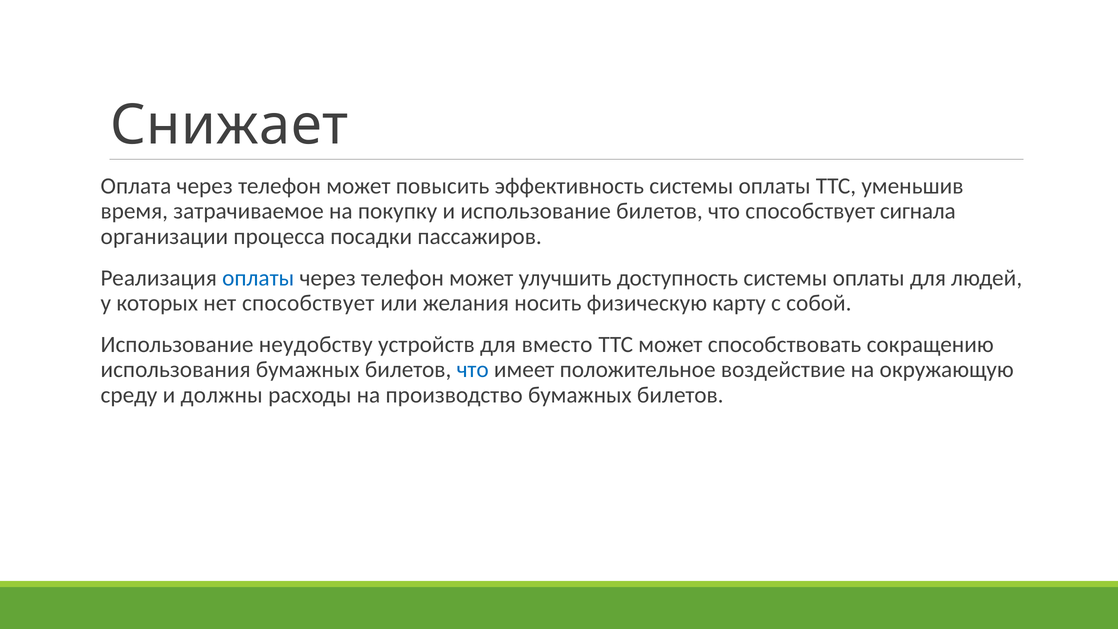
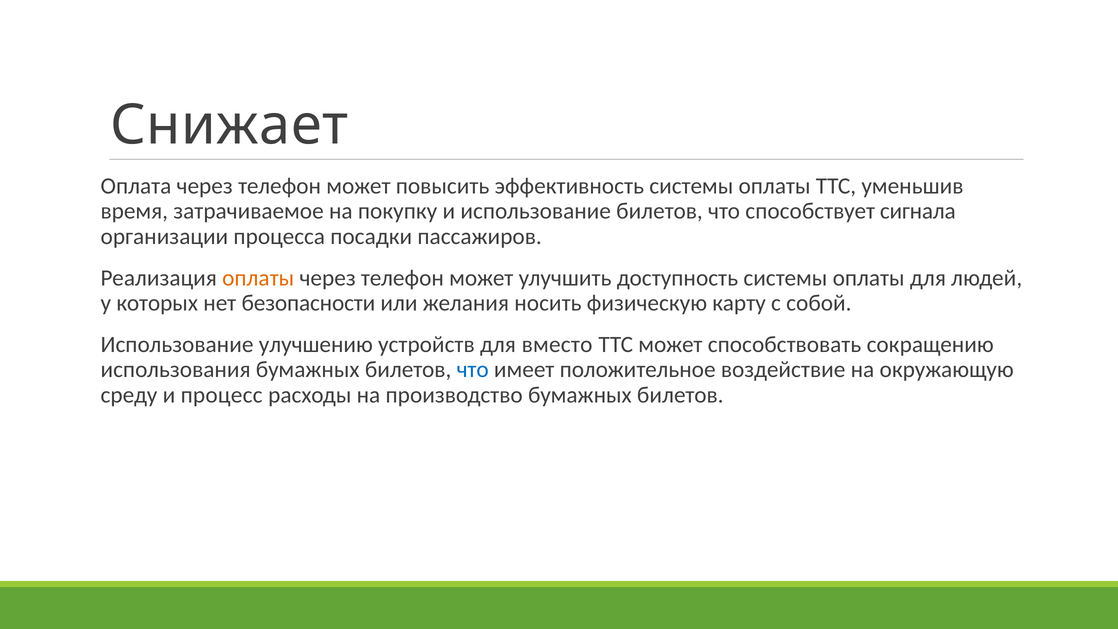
оплаты at (258, 278) colour: blue -> orange
нет способствует: способствует -> безопасности
неудобству: неудобству -> улучшению
должны: должны -> процесс
